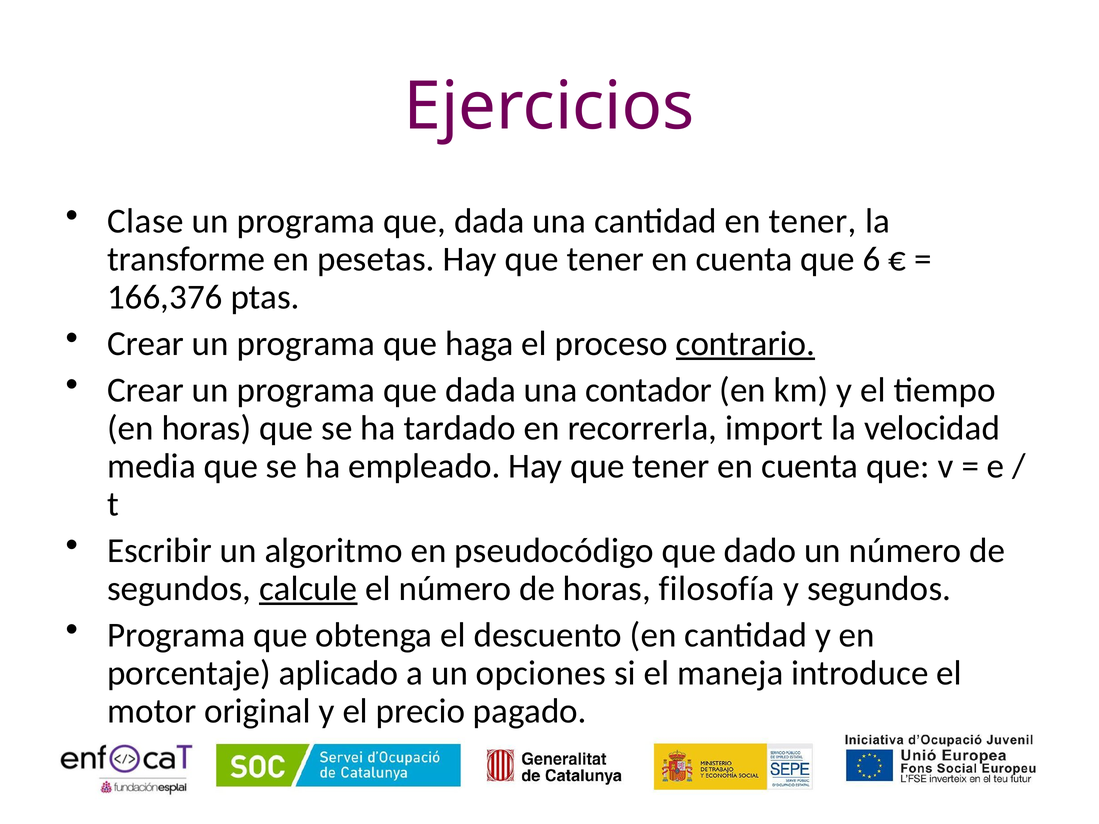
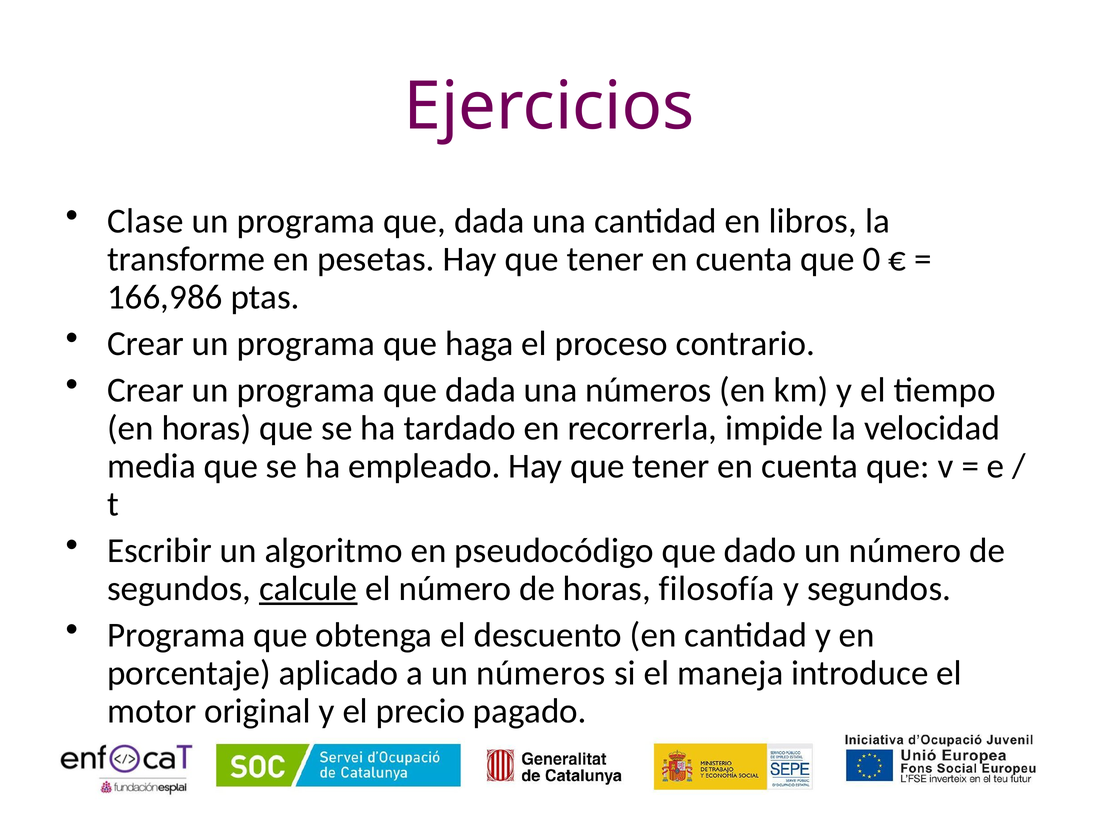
en tener: tener -> libros
6: 6 -> 0
166,376: 166,376 -> 166,986
contrario underline: present -> none
una contador: contador -> números
import: import -> impide
un opciones: opciones -> números
